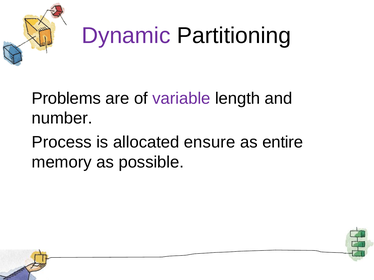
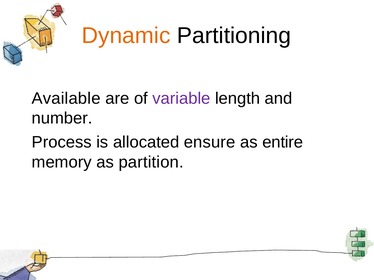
Dynamic colour: purple -> orange
Problems: Problems -> Available
possible: possible -> partition
